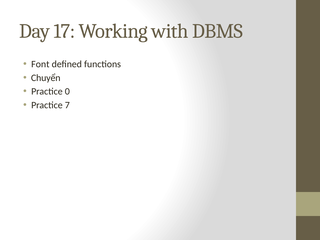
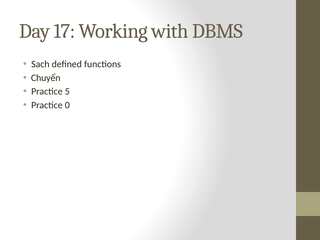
Font: Font -> Sach
0: 0 -> 5
7: 7 -> 0
